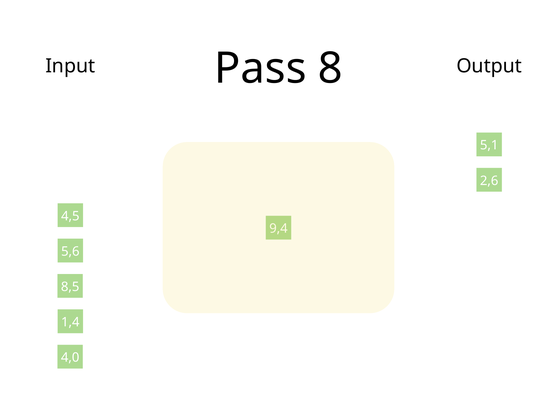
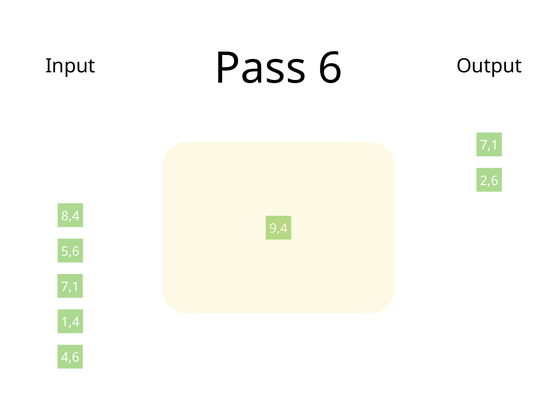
8: 8 -> 6
5,1 at (489, 145): 5,1 -> 7,1
4,5: 4,5 -> 8,4
8,5 at (70, 287): 8,5 -> 7,1
4,0: 4,0 -> 4,6
